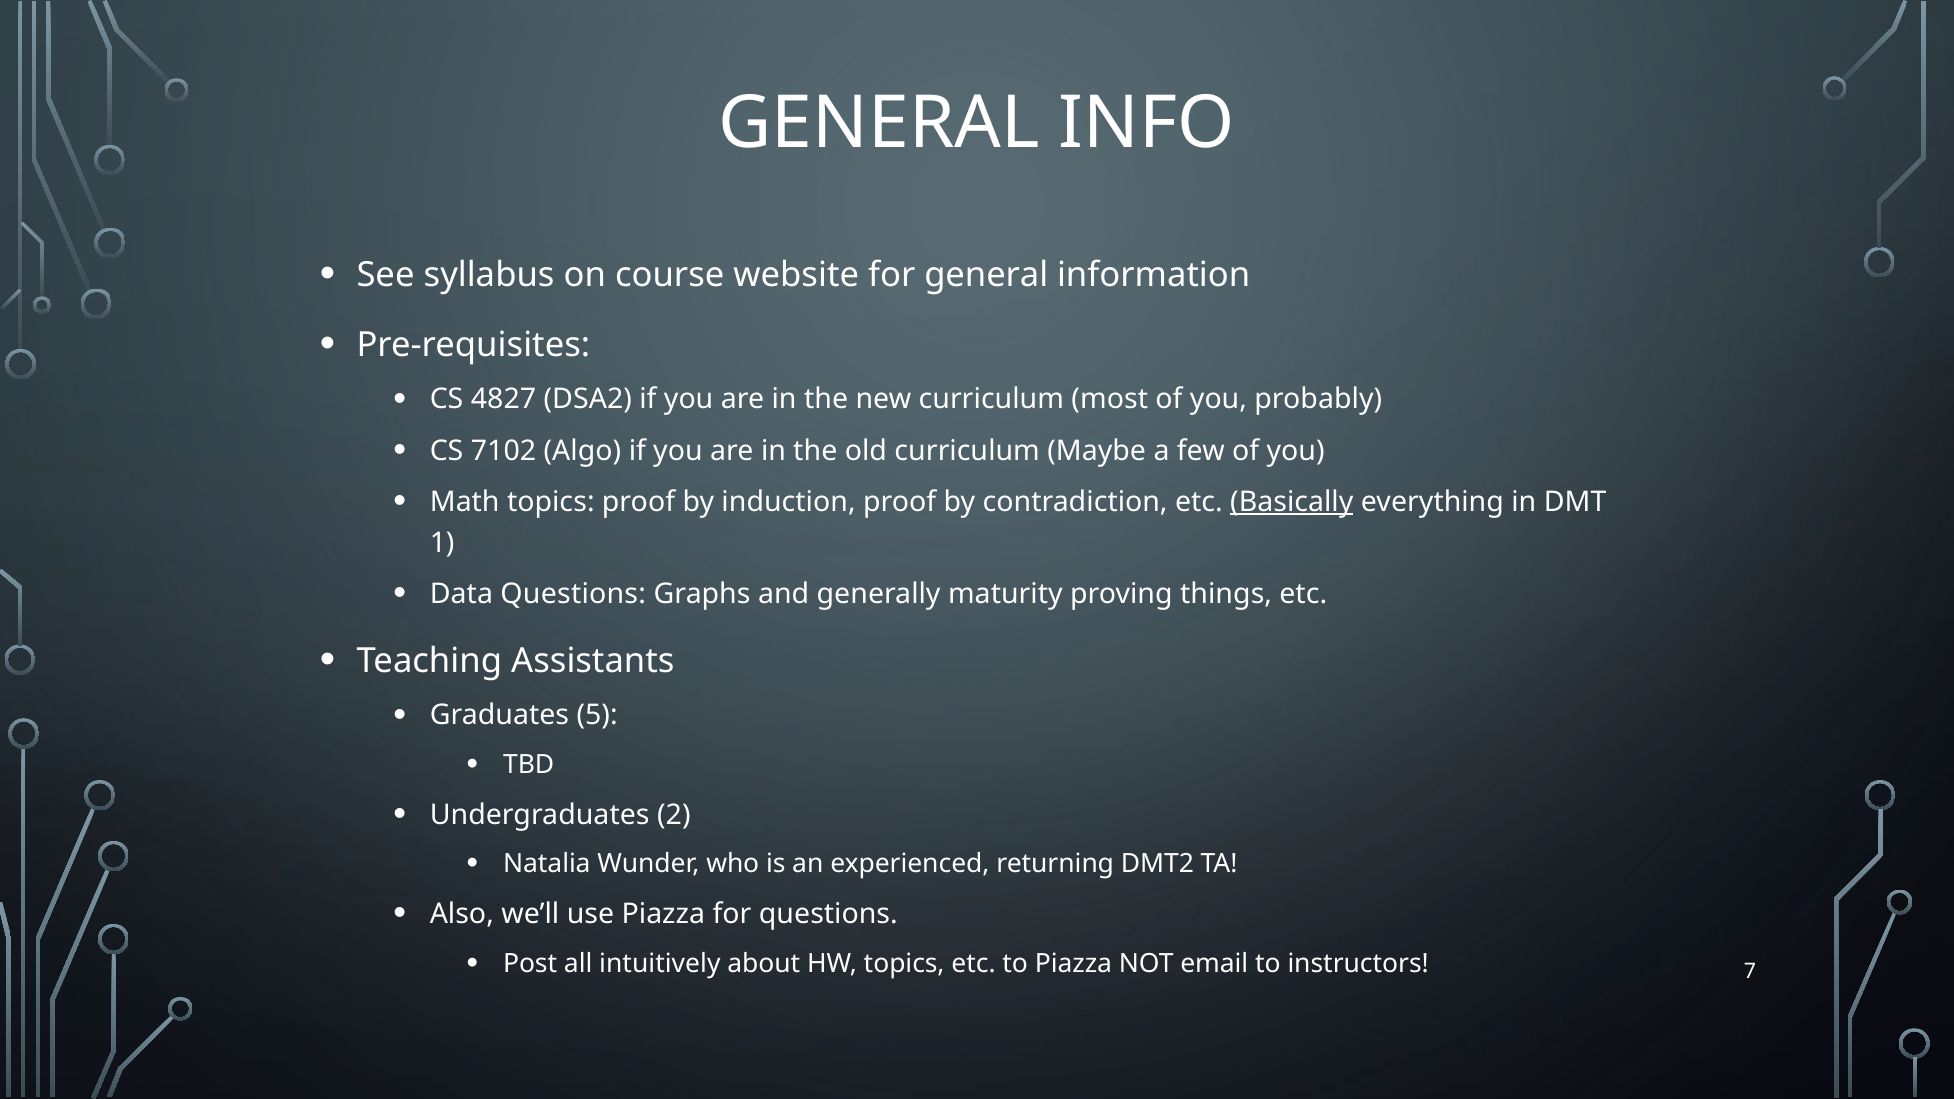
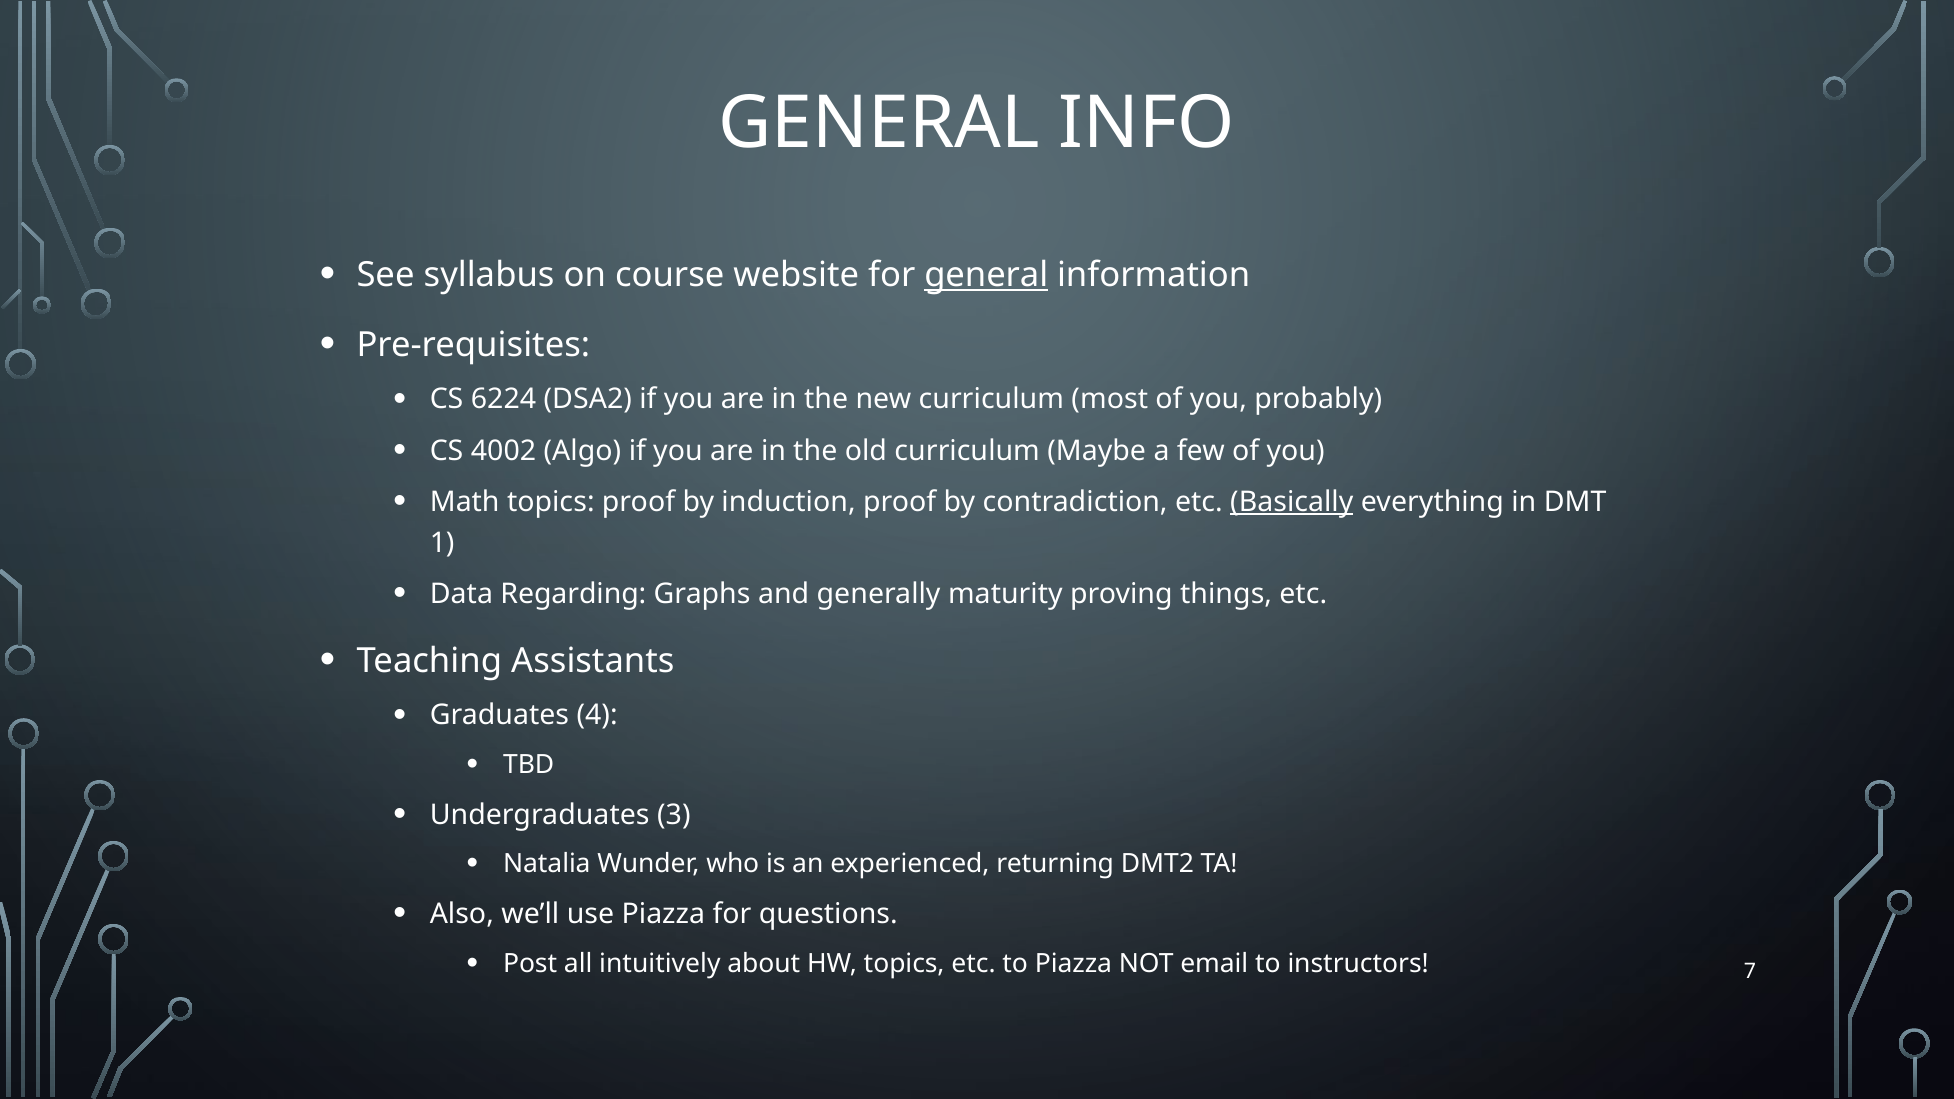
general at (986, 275) underline: none -> present
4827: 4827 -> 6224
7102: 7102 -> 4002
Data Questions: Questions -> Regarding
5: 5 -> 4
2: 2 -> 3
